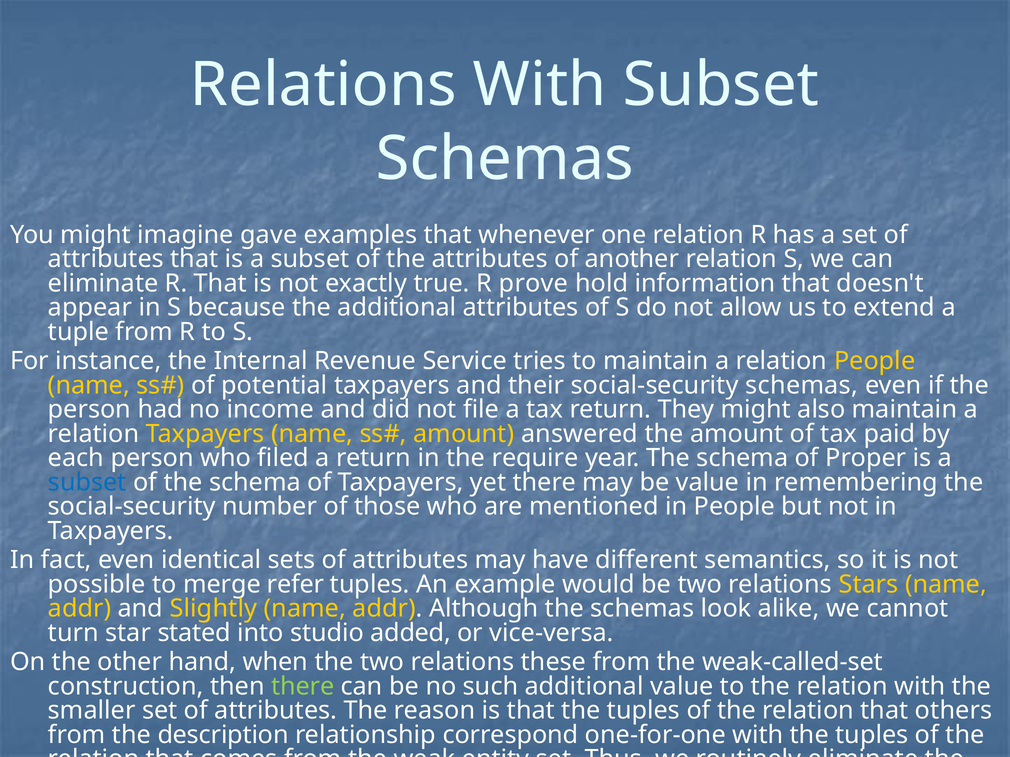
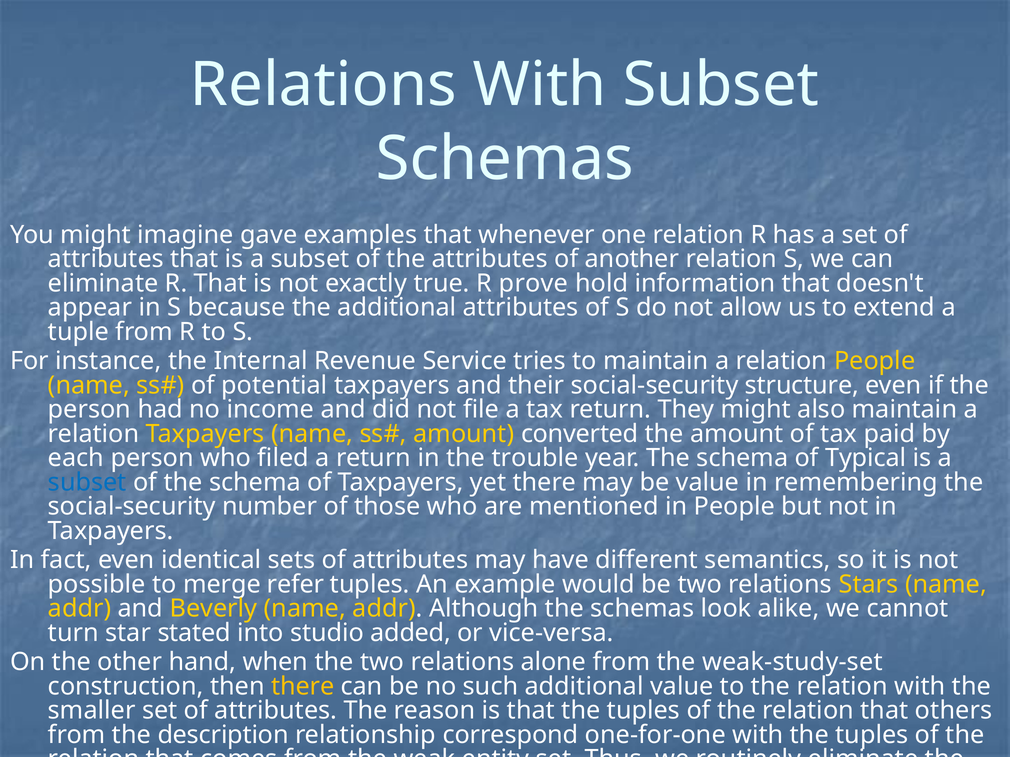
social-security schemas: schemas -> structure
answered: answered -> converted
require: require -> trouble
Proper: Proper -> Typical
Slightly: Slightly -> Beverly
these: these -> alone
weak-called-set: weak-called-set -> weak-study-set
there at (303, 687) colour: light green -> yellow
